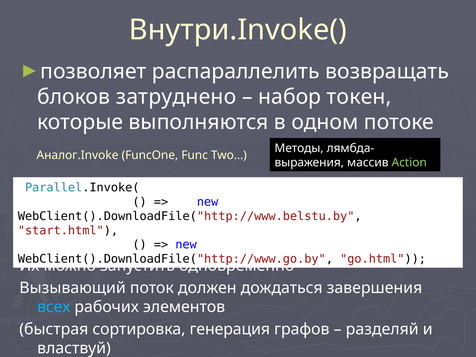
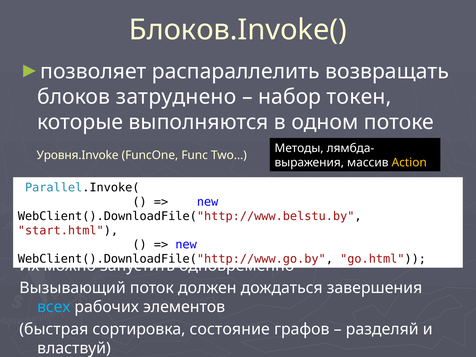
Внутри.Invoke(: Внутри.Invoke( -> Блоков.Invoke(
Аналог.Invoke: Аналог.Invoke -> Уровня.Invoke
Action colour: light green -> yellow
генерация: генерация -> состояние
